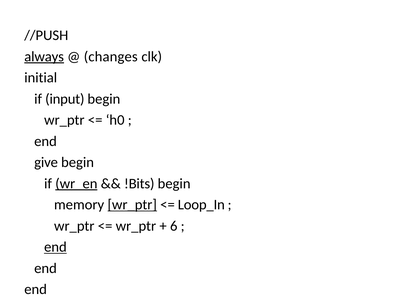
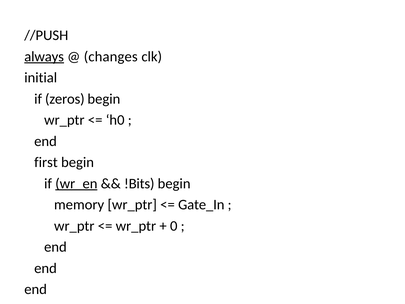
input: input -> zeros
give: give -> first
wr_ptr at (132, 205) underline: present -> none
Loop_In: Loop_In -> Gate_In
6: 6 -> 0
end at (55, 247) underline: present -> none
